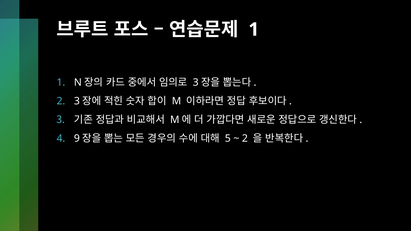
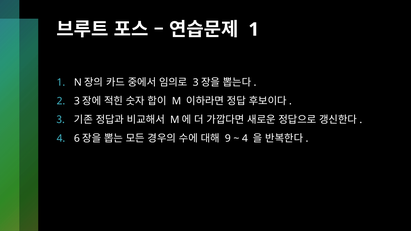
9: 9 -> 6
5: 5 -> 9
2 at (245, 139): 2 -> 4
